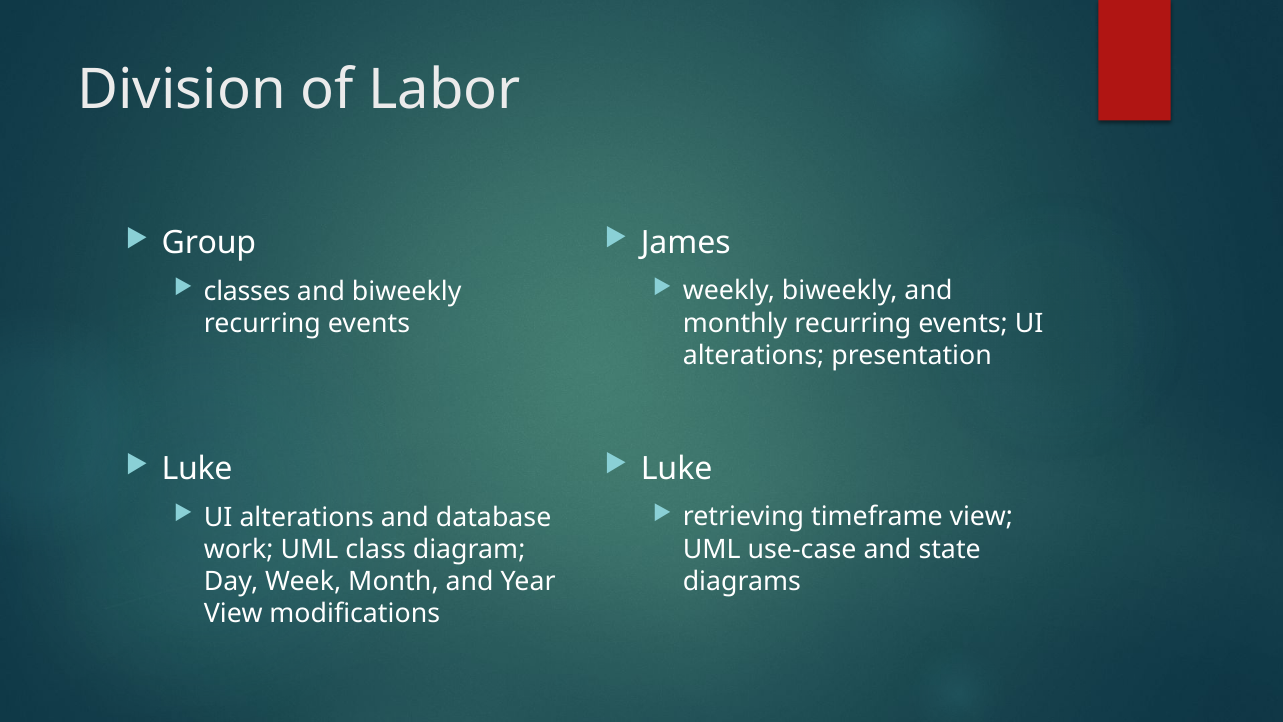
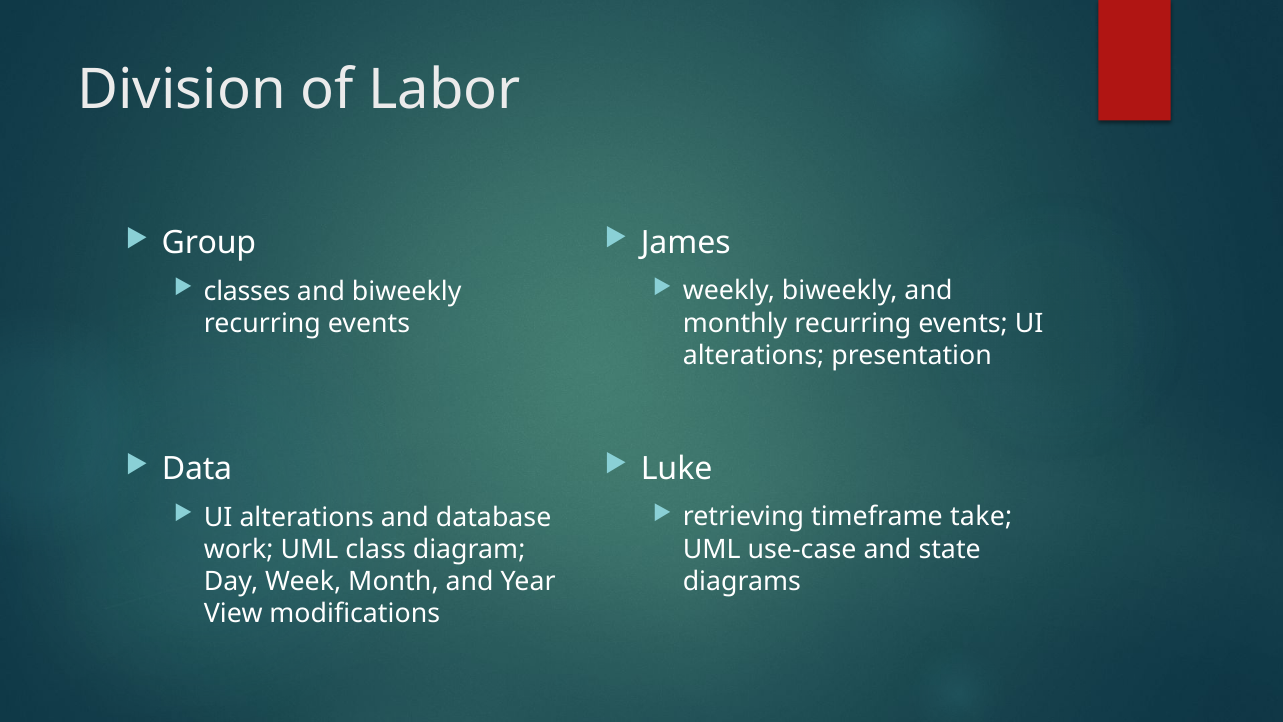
Luke at (197, 469): Luke -> Data
timeframe view: view -> take
